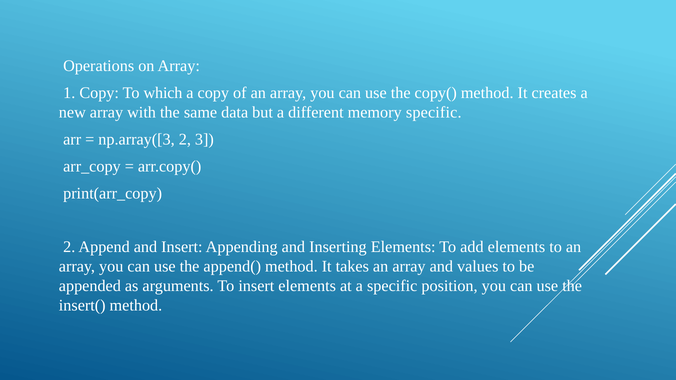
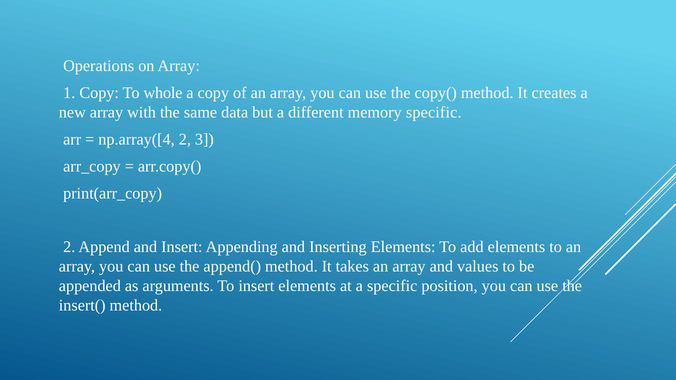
which: which -> whole
np.array([3: np.array([3 -> np.array([4
